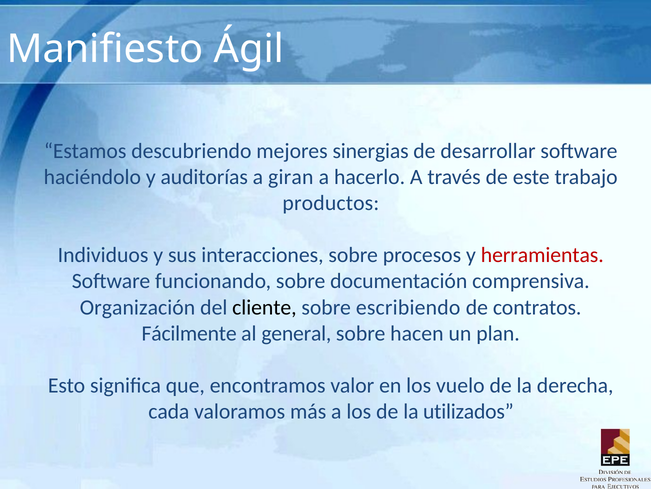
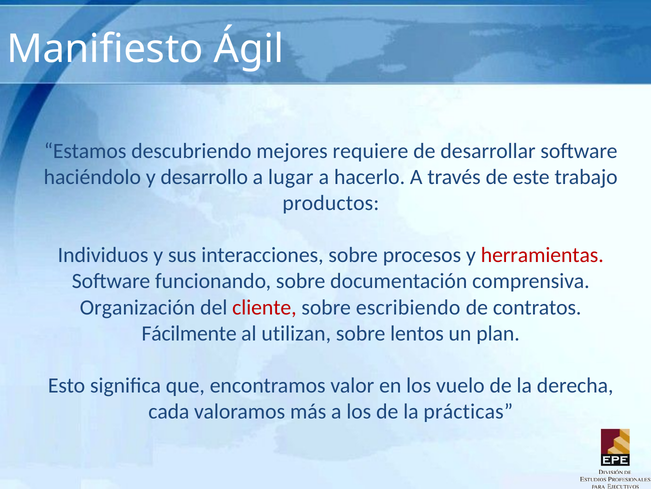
sinergias: sinergias -> requiere
auditorías: auditorías -> desarrollo
giran: giran -> lugar
cliente colour: black -> red
general: general -> utilizan
hacen: hacen -> lentos
utilizados: utilizados -> prácticas
